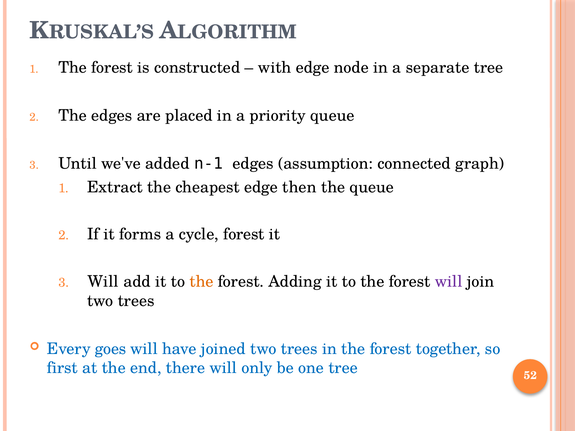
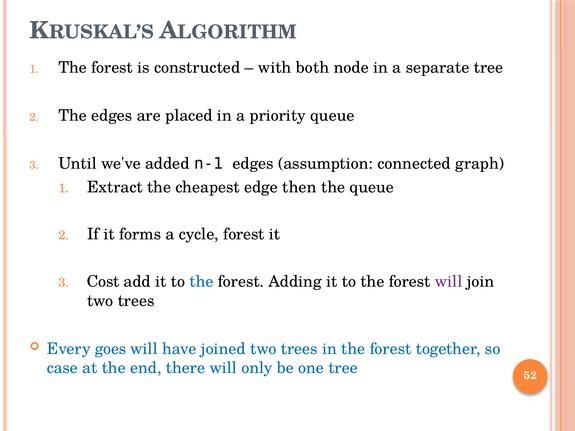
with edge: edge -> both
Will at (103, 282): Will -> Cost
the at (202, 282) colour: orange -> blue
first: first -> case
